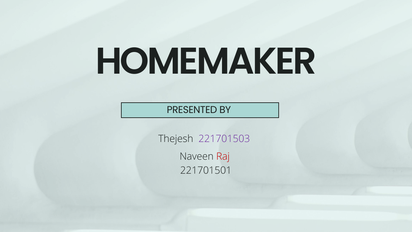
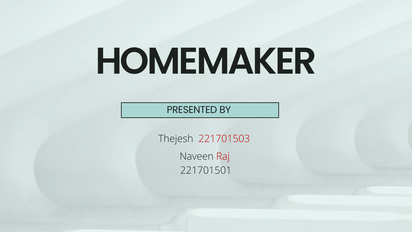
221701503 colour: purple -> red
